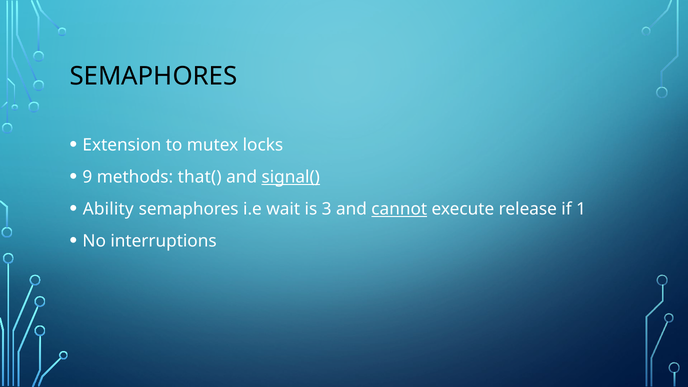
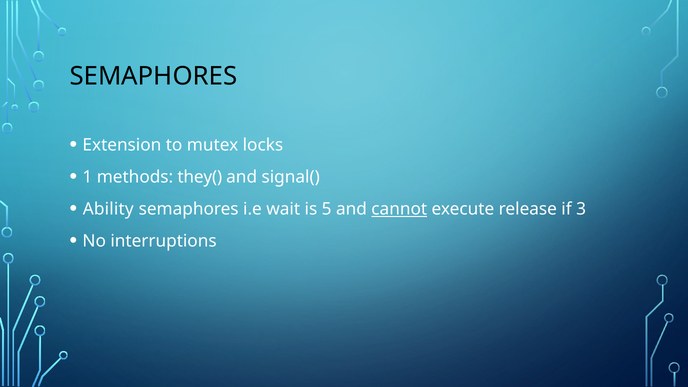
9: 9 -> 1
that(: that( -> they(
signal( underline: present -> none
3: 3 -> 5
1: 1 -> 3
